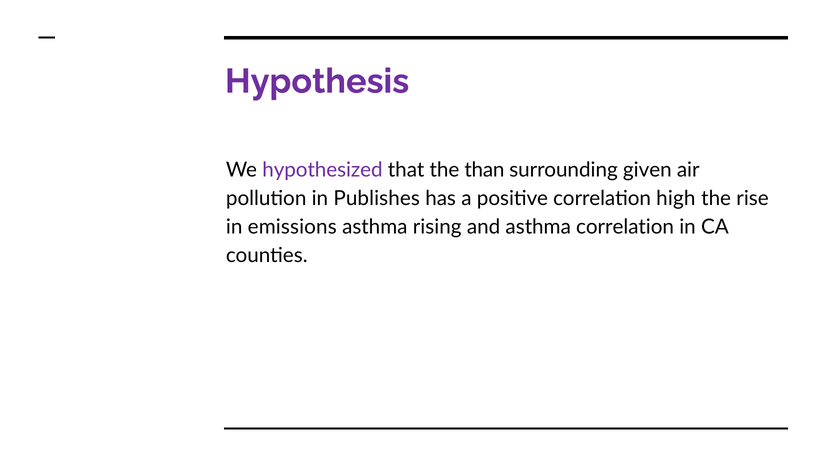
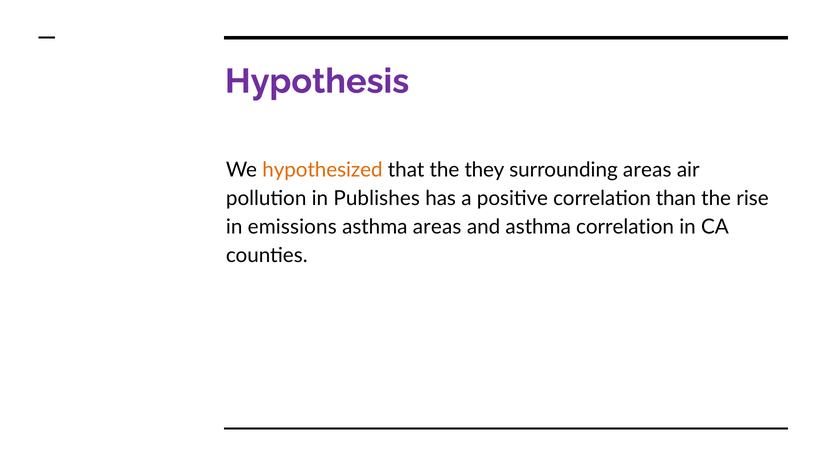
hypothesized colour: purple -> orange
than: than -> they
surrounding given: given -> areas
high: high -> than
asthma rising: rising -> areas
